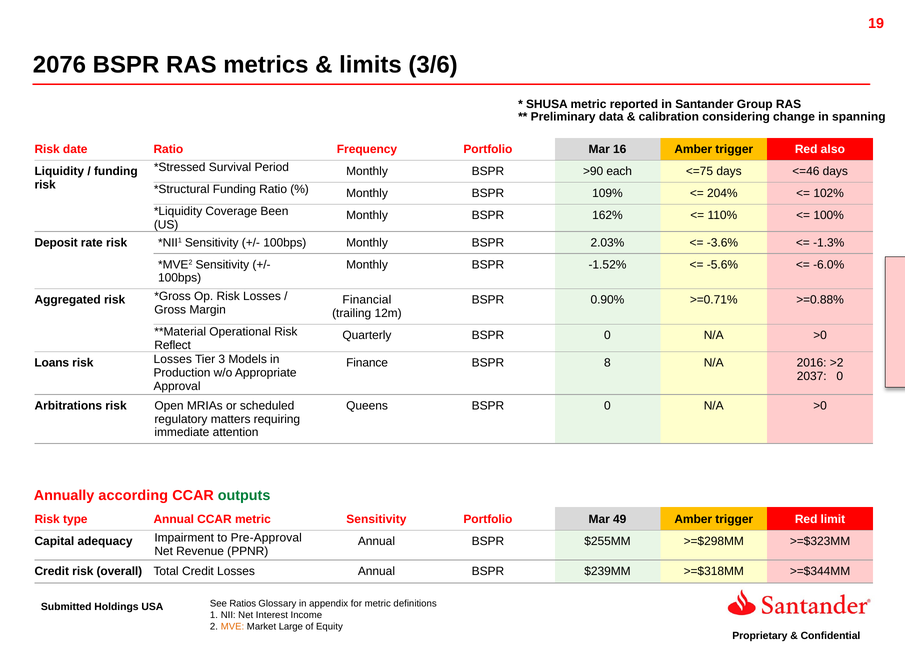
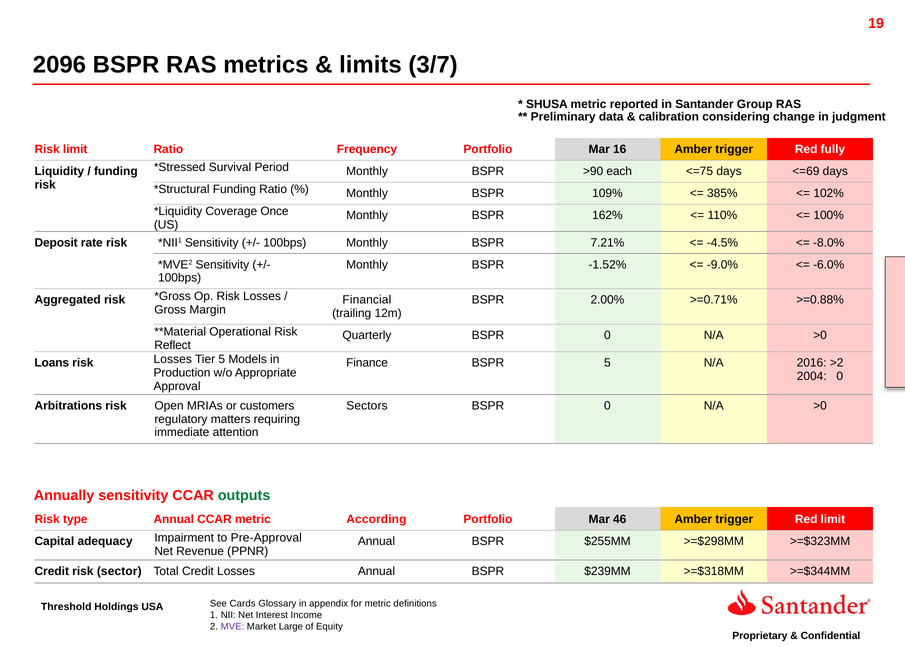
2076: 2076 -> 2096
3/6: 3/6 -> 3/7
spanning: spanning -> judgment
Risk date: date -> limit
Red also: also -> fully
<=46: <=46 -> <=69
204%: 204% -> 385%
Coverage Been: Been -> Once
2.03%: 2.03% -> 7.21%
-3.6%: -3.6% -> -4.5%
-1.3%: -1.3% -> -8.0%
-5.6%: -5.6% -> -9.0%
0.90%: 0.90% -> 2.00%
Tier 3: 3 -> 5
BSPR 8: 8 -> 5
2037: 2037 -> 2004
scheduled: scheduled -> customers
Queens: Queens -> Sectors
Annually according: according -> sensitivity
metric Sensitivity: Sensitivity -> According
49: 49 -> 46
overall: overall -> sector
Ratios: Ratios -> Cards
Submitted: Submitted -> Threshold
MVE colour: orange -> purple
